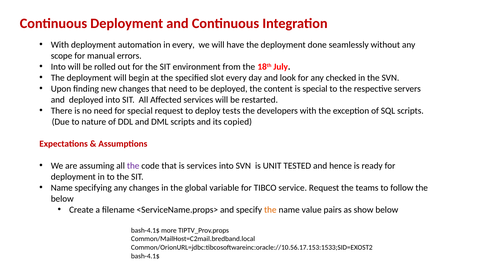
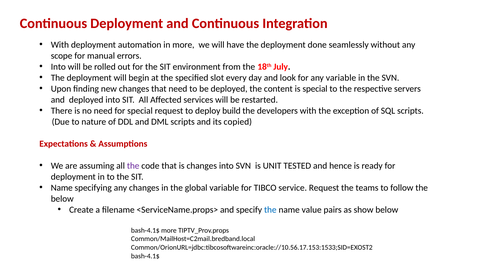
in every: every -> more
any checked: checked -> variable
tests: tests -> build
is services: services -> changes
the at (270, 210) colour: orange -> blue
